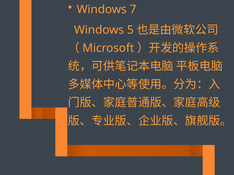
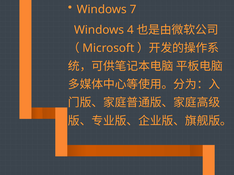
5: 5 -> 4
